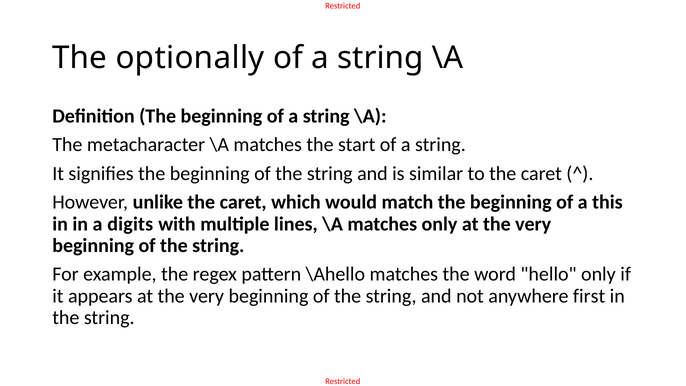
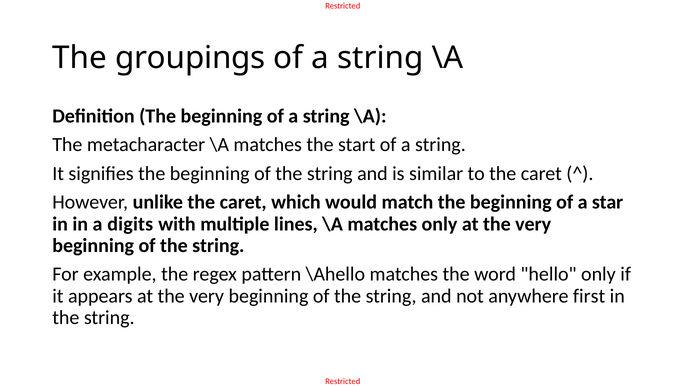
optionally: optionally -> groupings
this: this -> star
